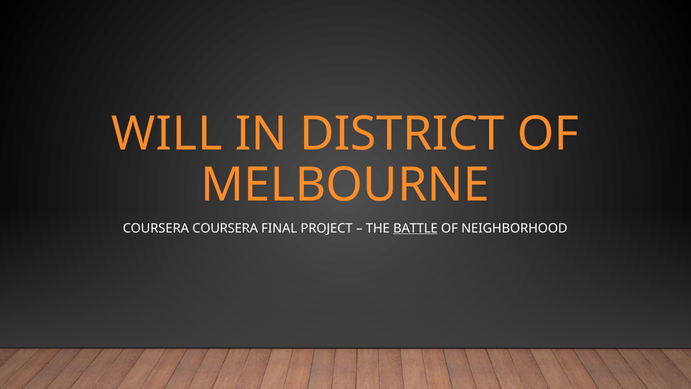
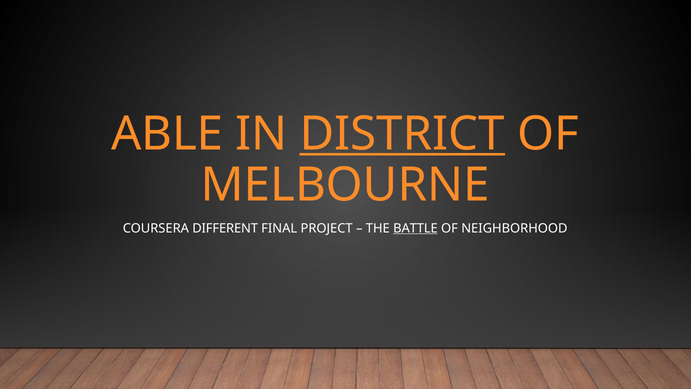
WILL: WILL -> ABLE
DISTRICT underline: none -> present
COURSERA COURSERA: COURSERA -> DIFFERENT
